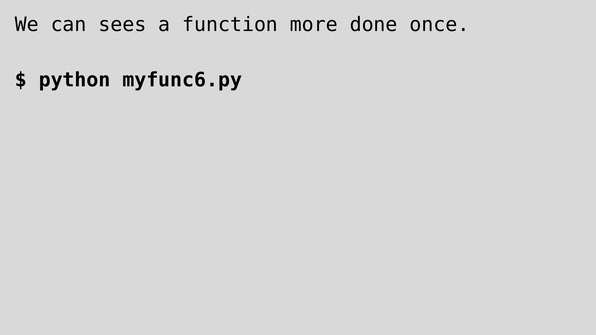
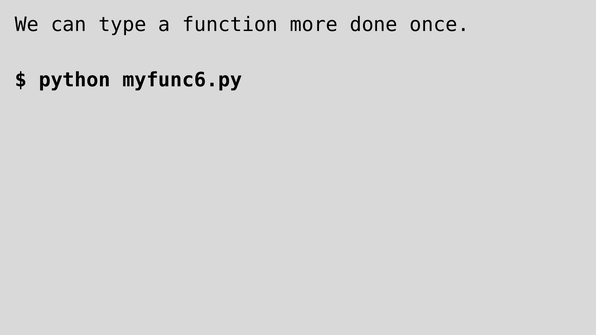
sees: sees -> type
